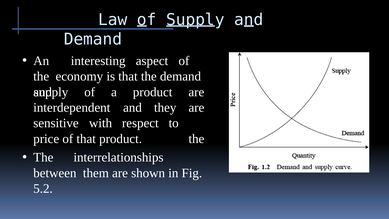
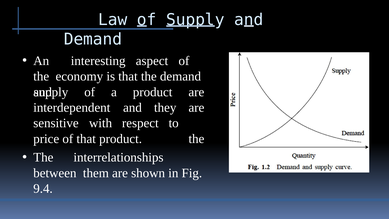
5.2: 5.2 -> 9.4
